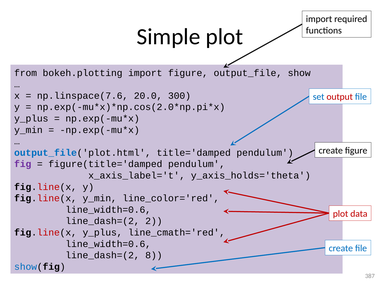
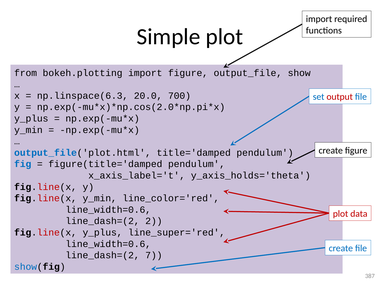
np.linspace(7.6: np.linspace(7.6 -> np.linspace(6.3
300: 300 -> 700
fig colour: purple -> blue
line_cmath='red: line_cmath='red -> line_super='red
8: 8 -> 7
